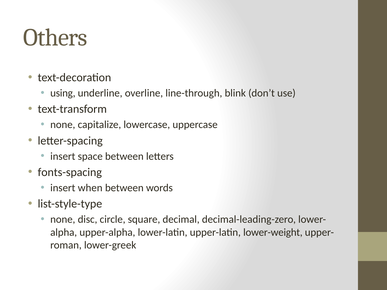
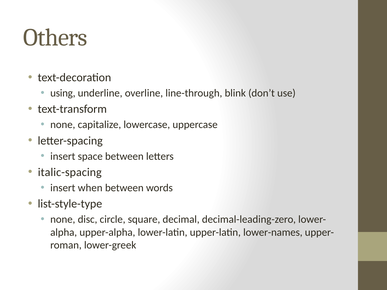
fonts-spacing: fonts-spacing -> italic-spacing
lower-weight: lower-weight -> lower-names
